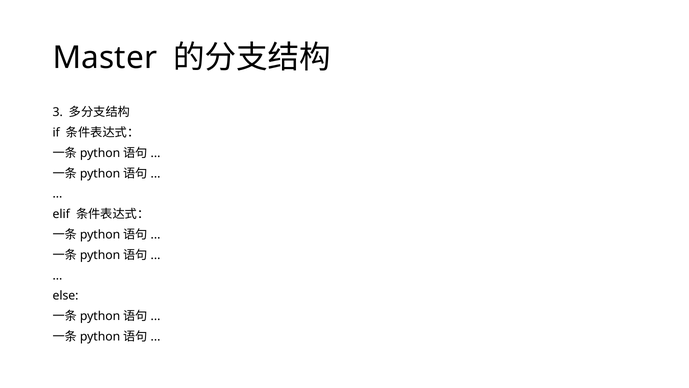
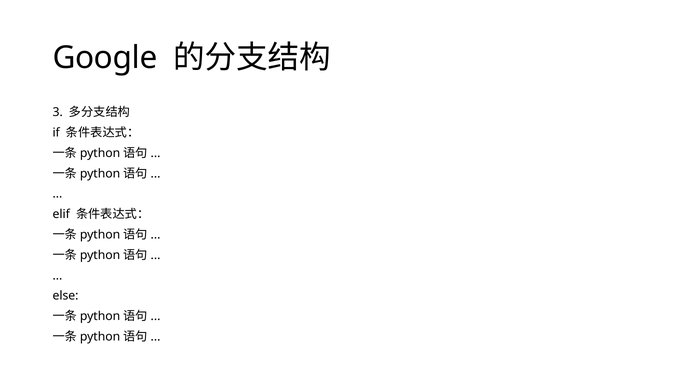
Master: Master -> Google
